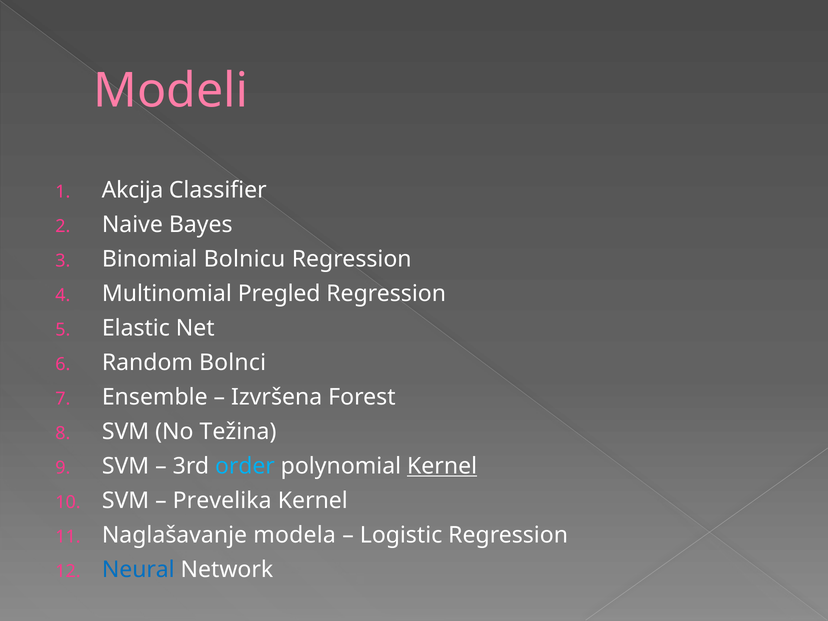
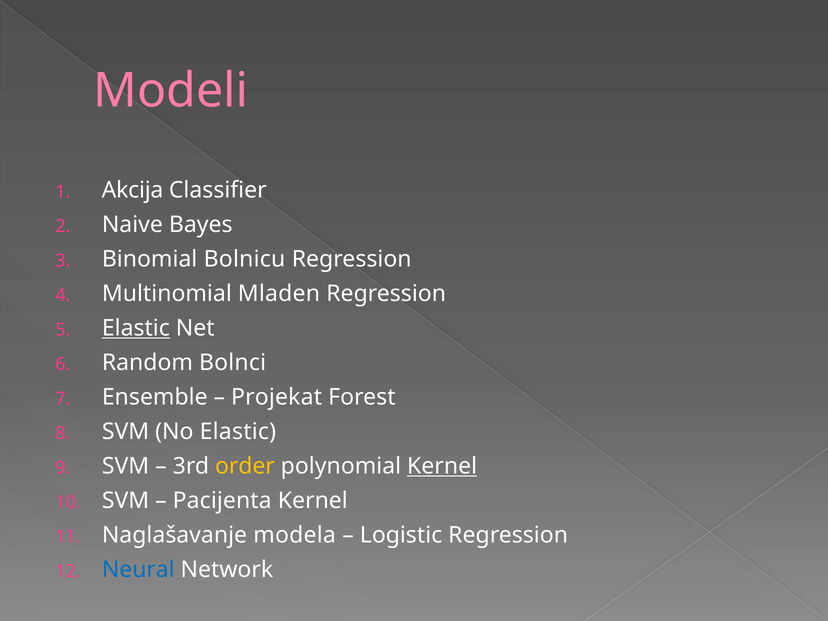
Pregled: Pregled -> Mladen
Elastic at (136, 328) underline: none -> present
Izvršena: Izvršena -> Projekat
No Težina: Težina -> Elastic
order colour: light blue -> yellow
Prevelika: Prevelika -> Pacijenta
